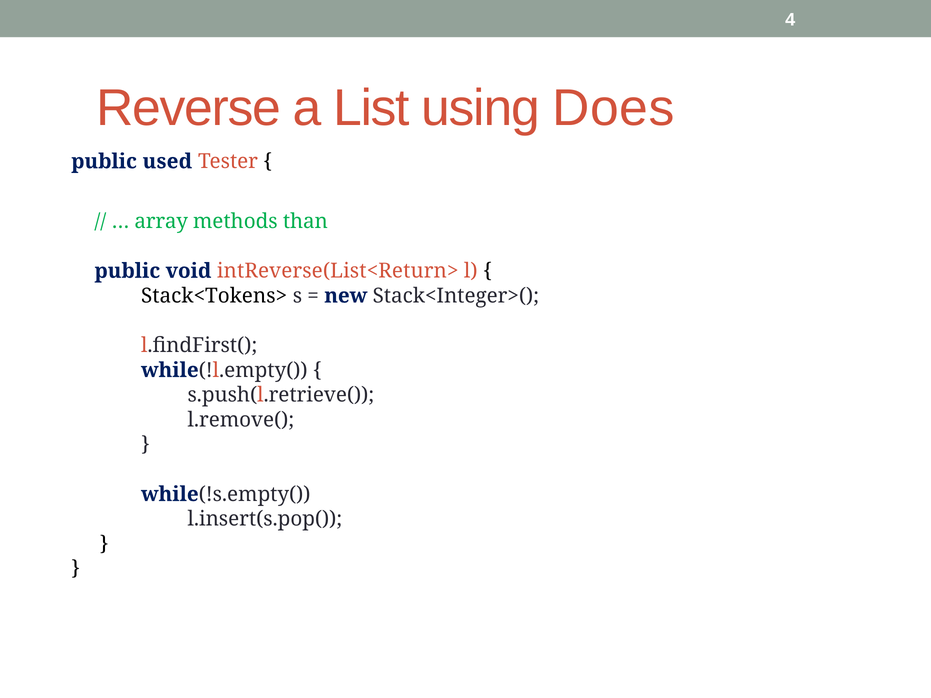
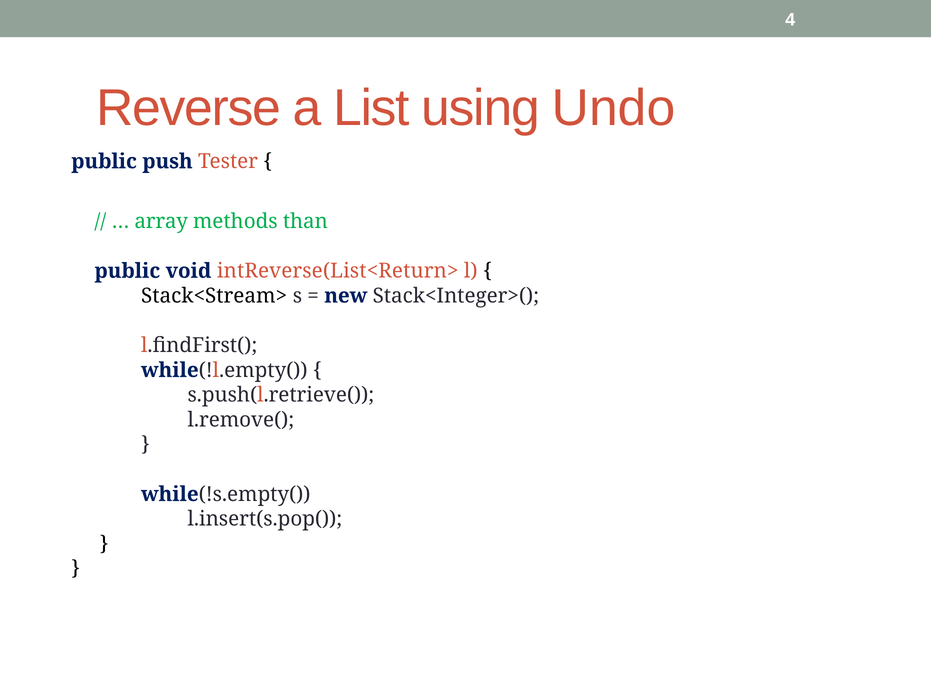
Does: Does -> Undo
used: used -> push
Stack<Tokens>: Stack<Tokens> -> Stack<Stream>
